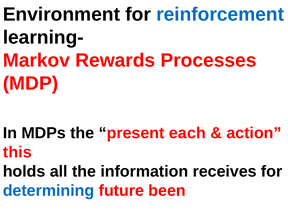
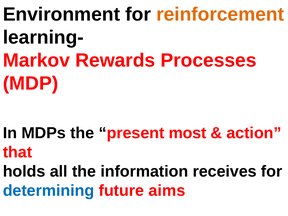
reinforcement colour: blue -> orange
each: each -> most
this: this -> that
been: been -> aims
